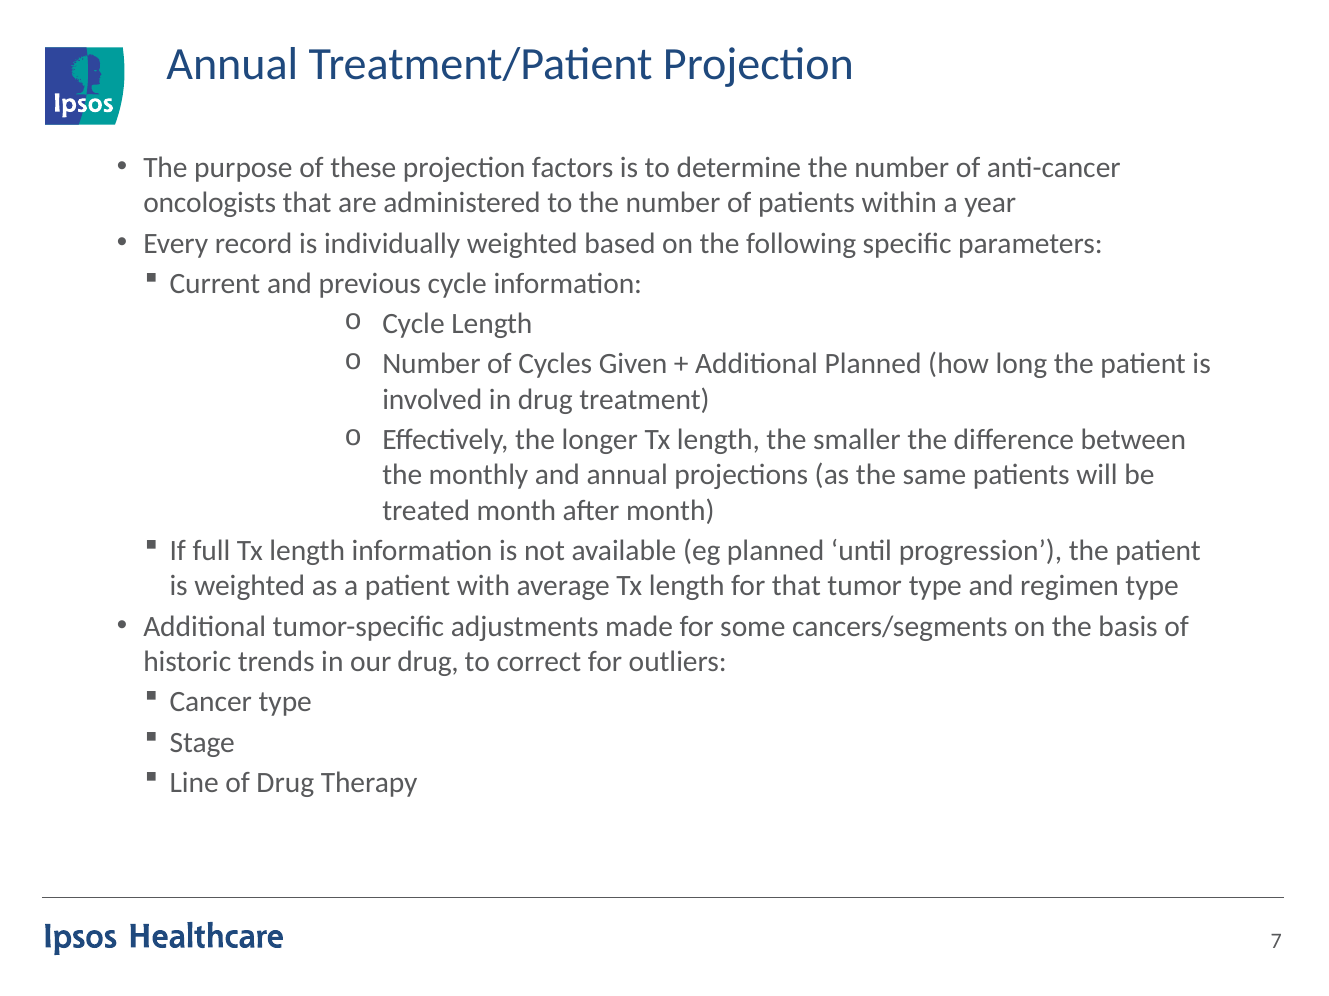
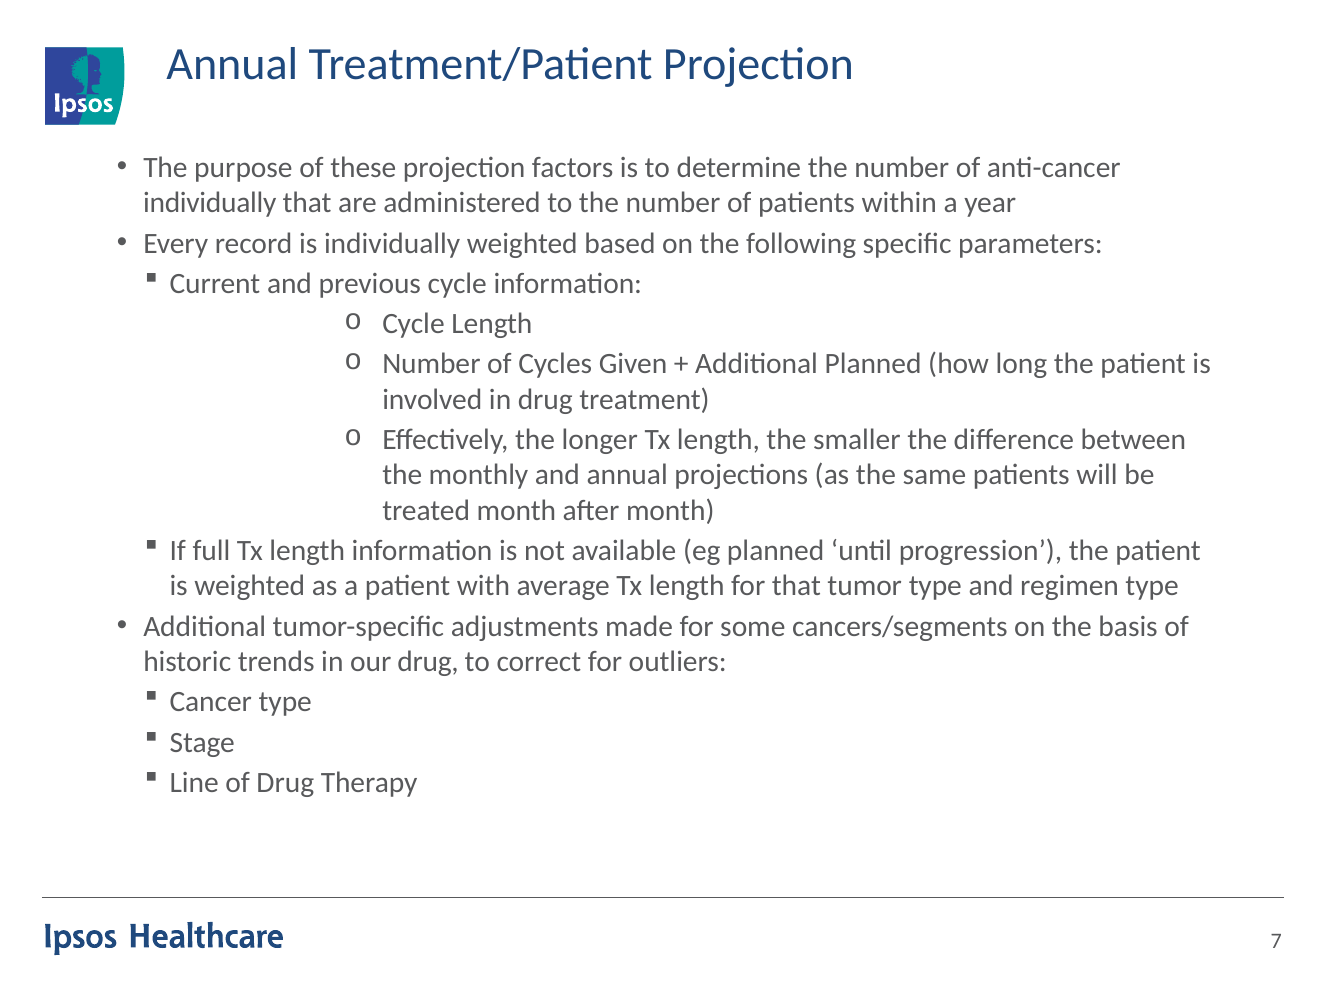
oncologists at (210, 203): oncologists -> individually
